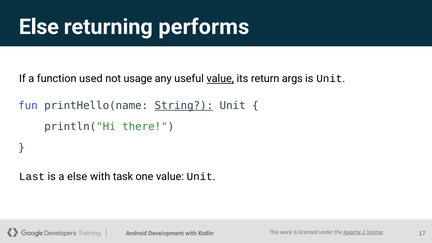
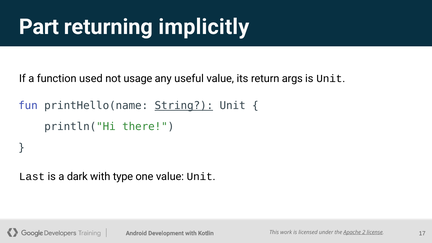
Else at (39, 27): Else -> Part
performs: performs -> implicitly
value at (220, 79) underline: present -> none
a else: else -> dark
task: task -> type
